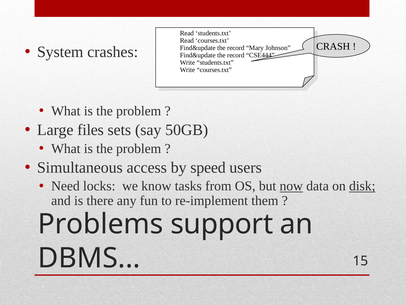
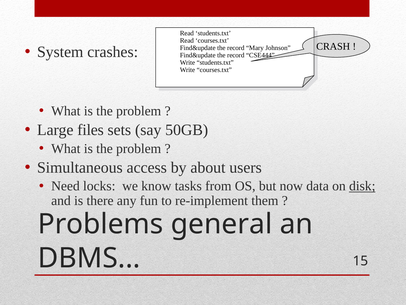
speed: speed -> about
now underline: present -> none
support: support -> general
